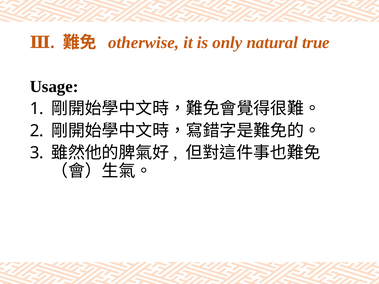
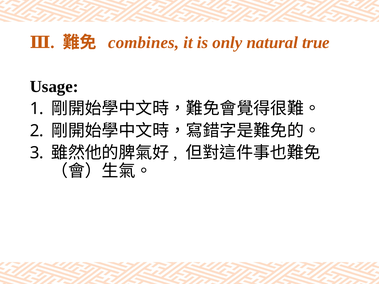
otherwise: otherwise -> combines
